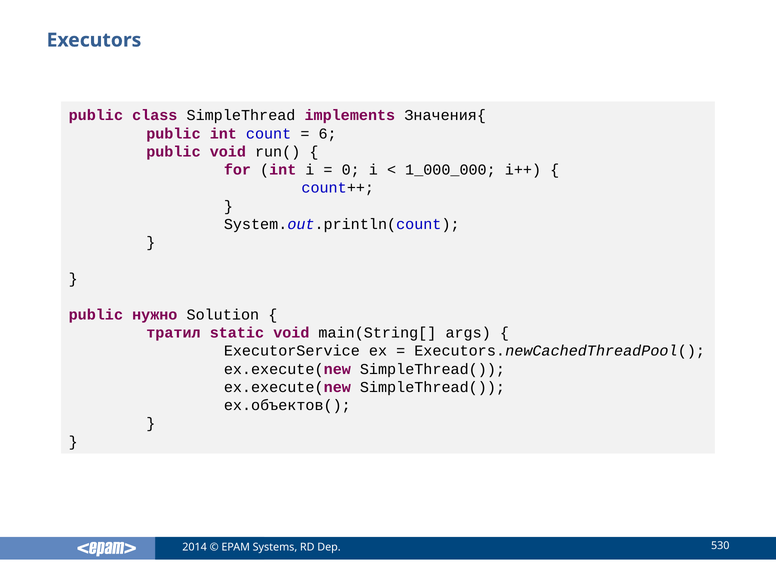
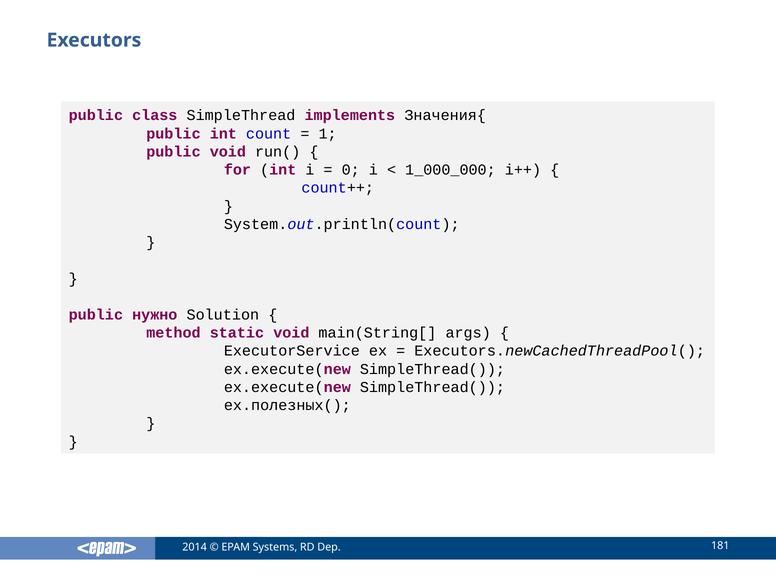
6: 6 -> 1
тратил: тратил -> method
ex.объектов(: ex.объектов( -> ex.полезных(
530: 530 -> 181
